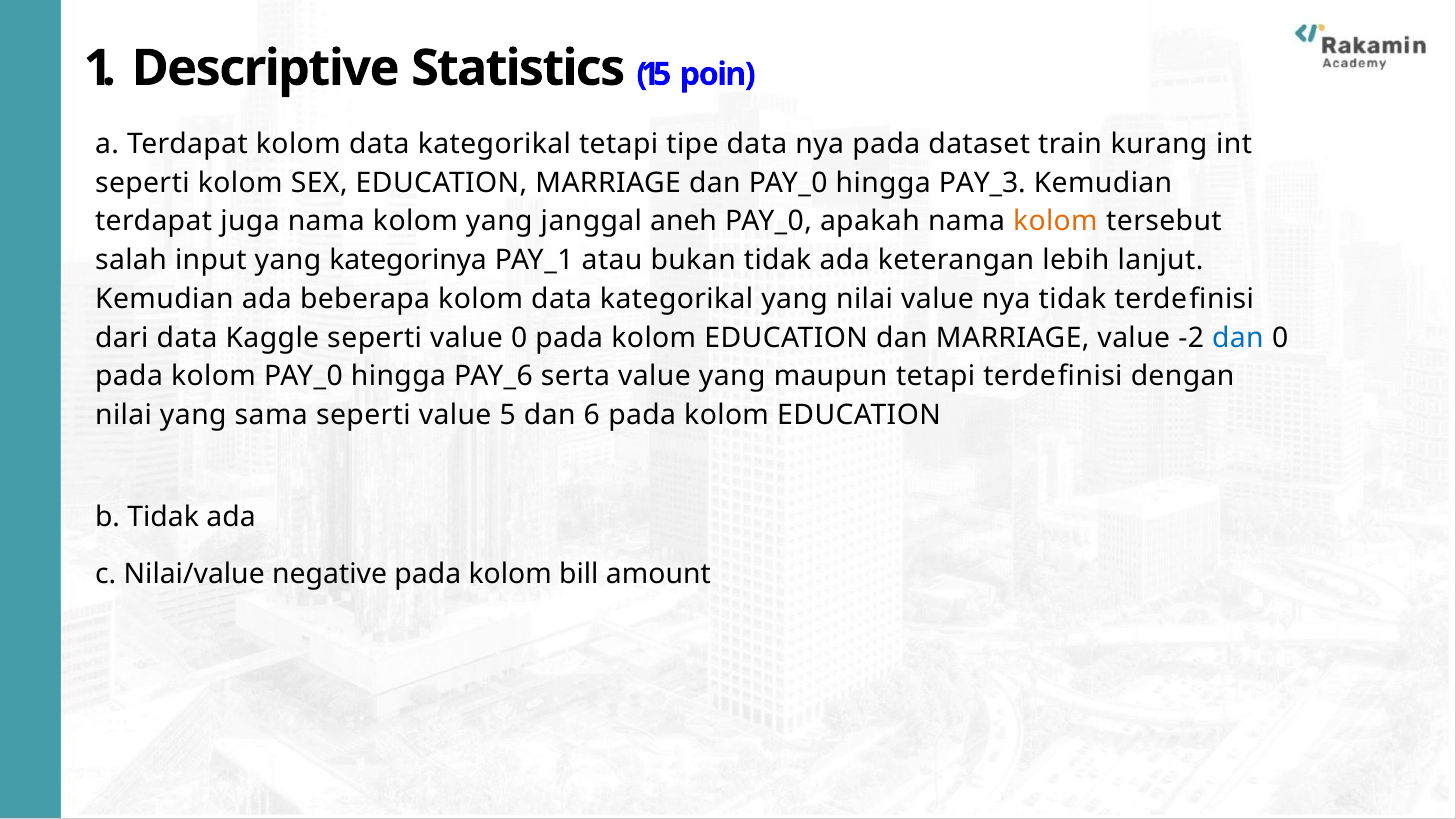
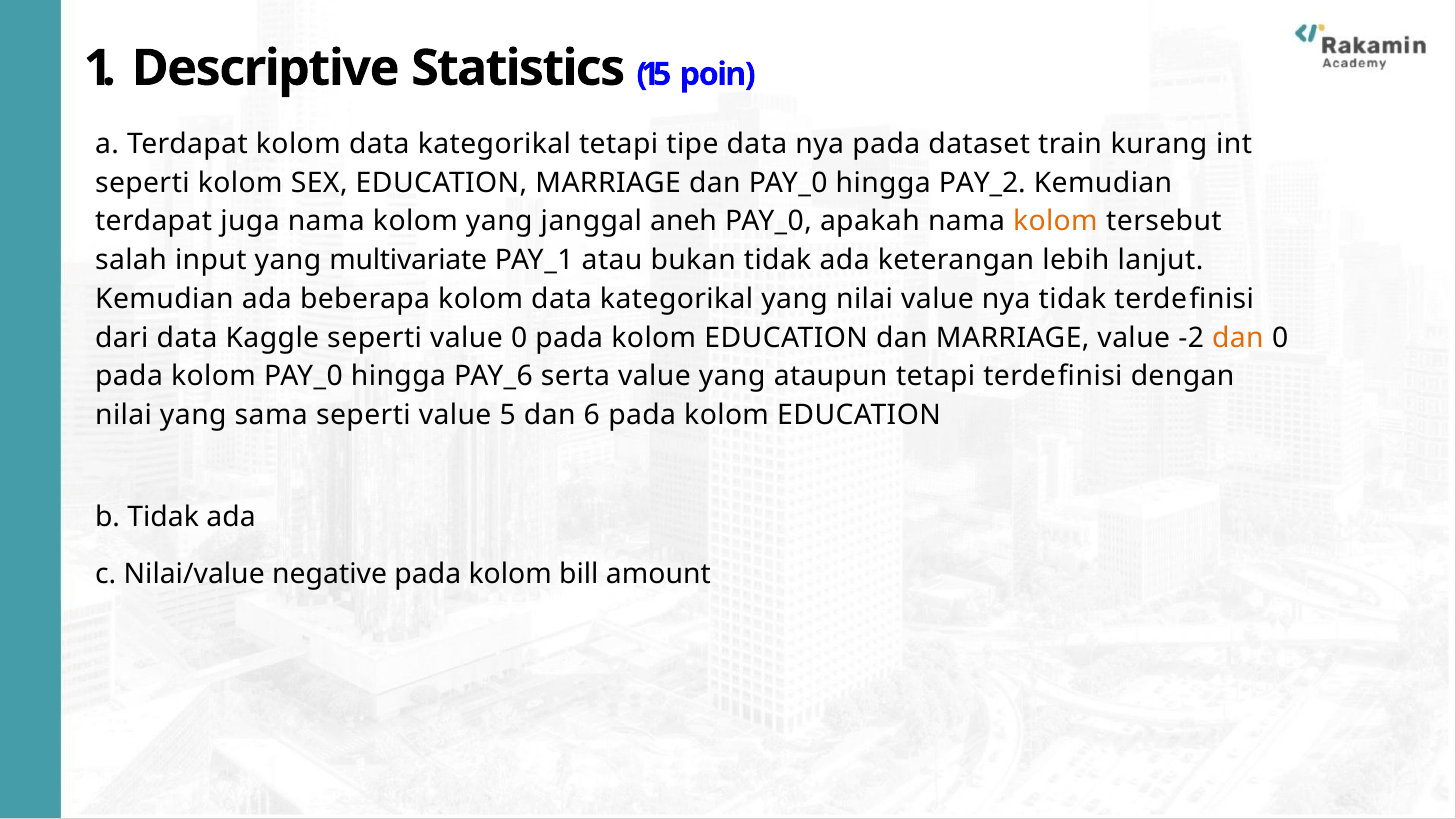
PAY_3: PAY_3 -> PAY_2
kategorinya: kategorinya -> multivariate
dan at (1238, 338) colour: blue -> orange
maupun: maupun -> ataupun
